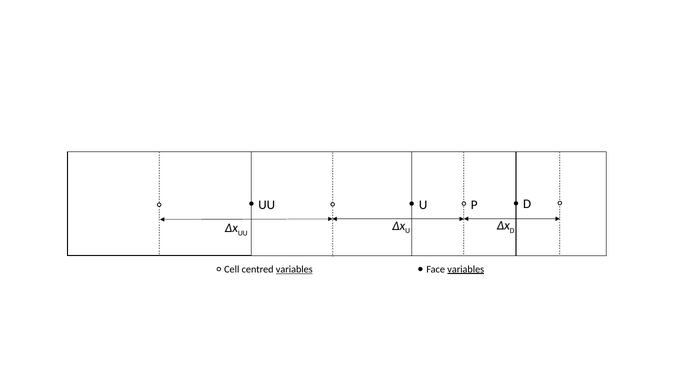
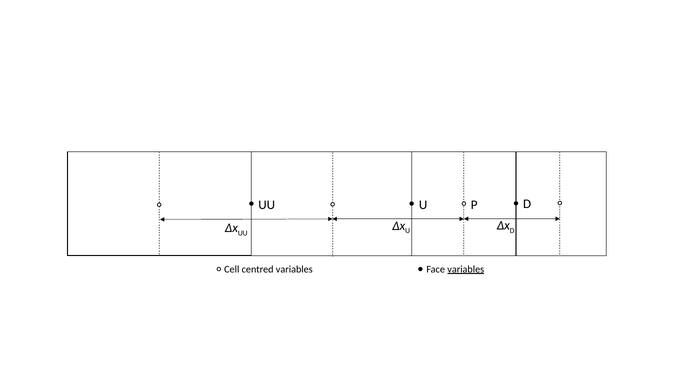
variables at (294, 270) underline: present -> none
